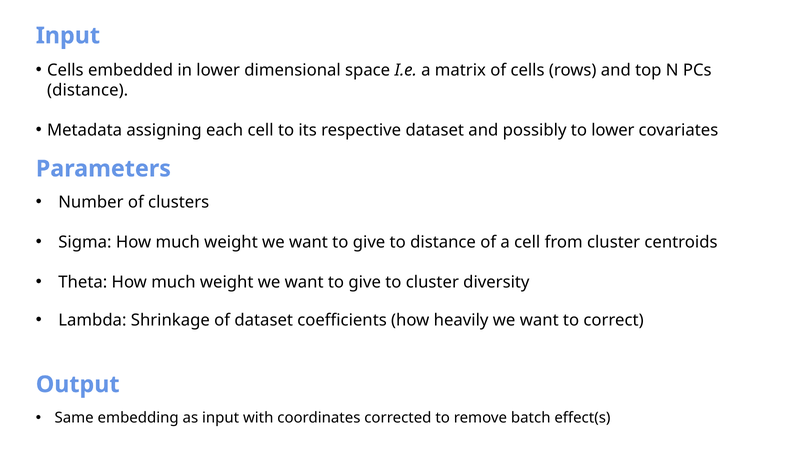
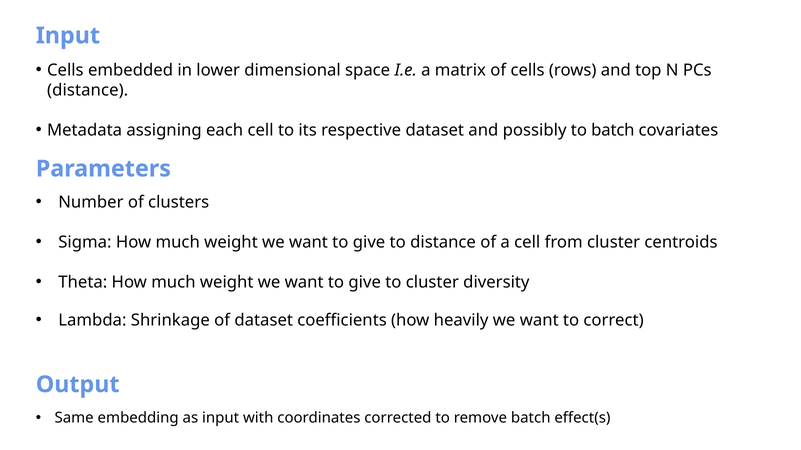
to lower: lower -> batch
